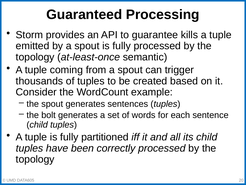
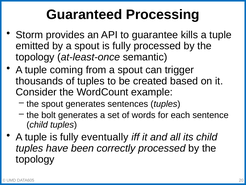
partitioned: partitioned -> eventually
